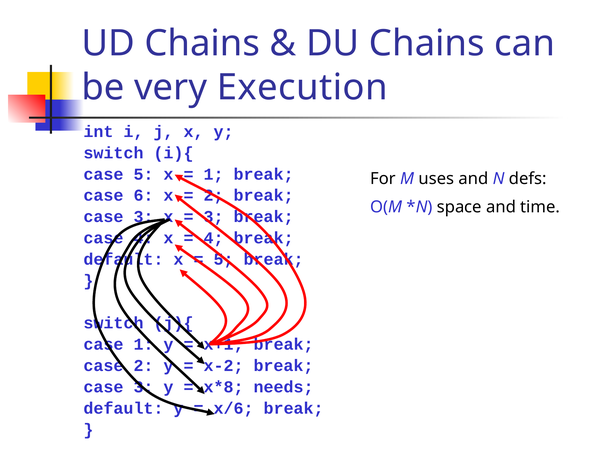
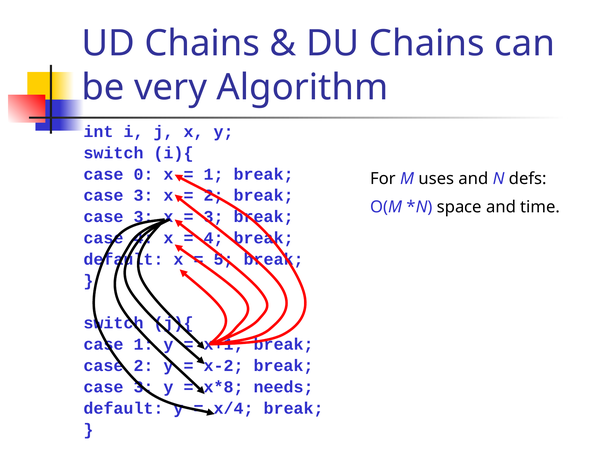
Execution: Execution -> Algorithm
case 5: 5 -> 0
6 at (143, 196): 6 -> 3
x/6: x/6 -> x/4
